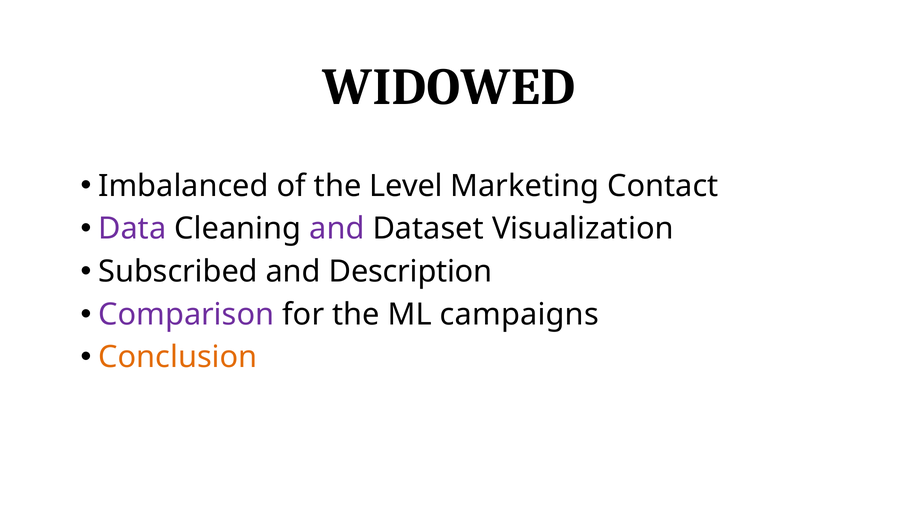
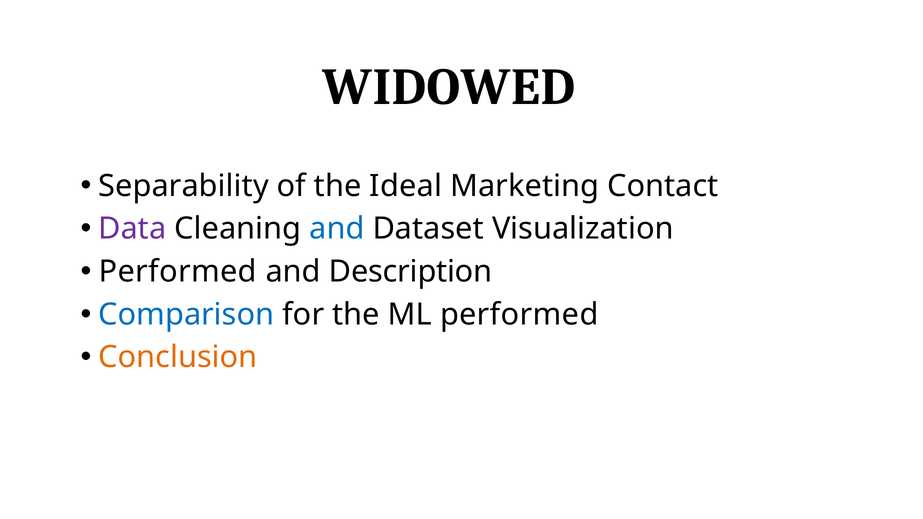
Imbalanced: Imbalanced -> Separability
Level: Level -> Ideal
and at (337, 229) colour: purple -> blue
Subscribed at (178, 272): Subscribed -> Performed
Comparison colour: purple -> blue
ML campaigns: campaigns -> performed
